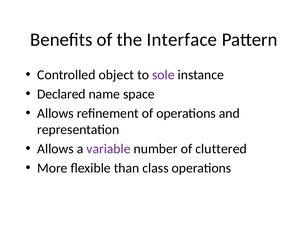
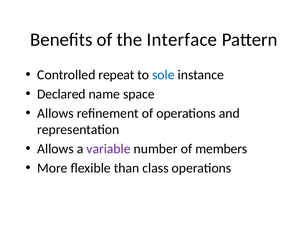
object: object -> repeat
sole colour: purple -> blue
cluttered: cluttered -> members
